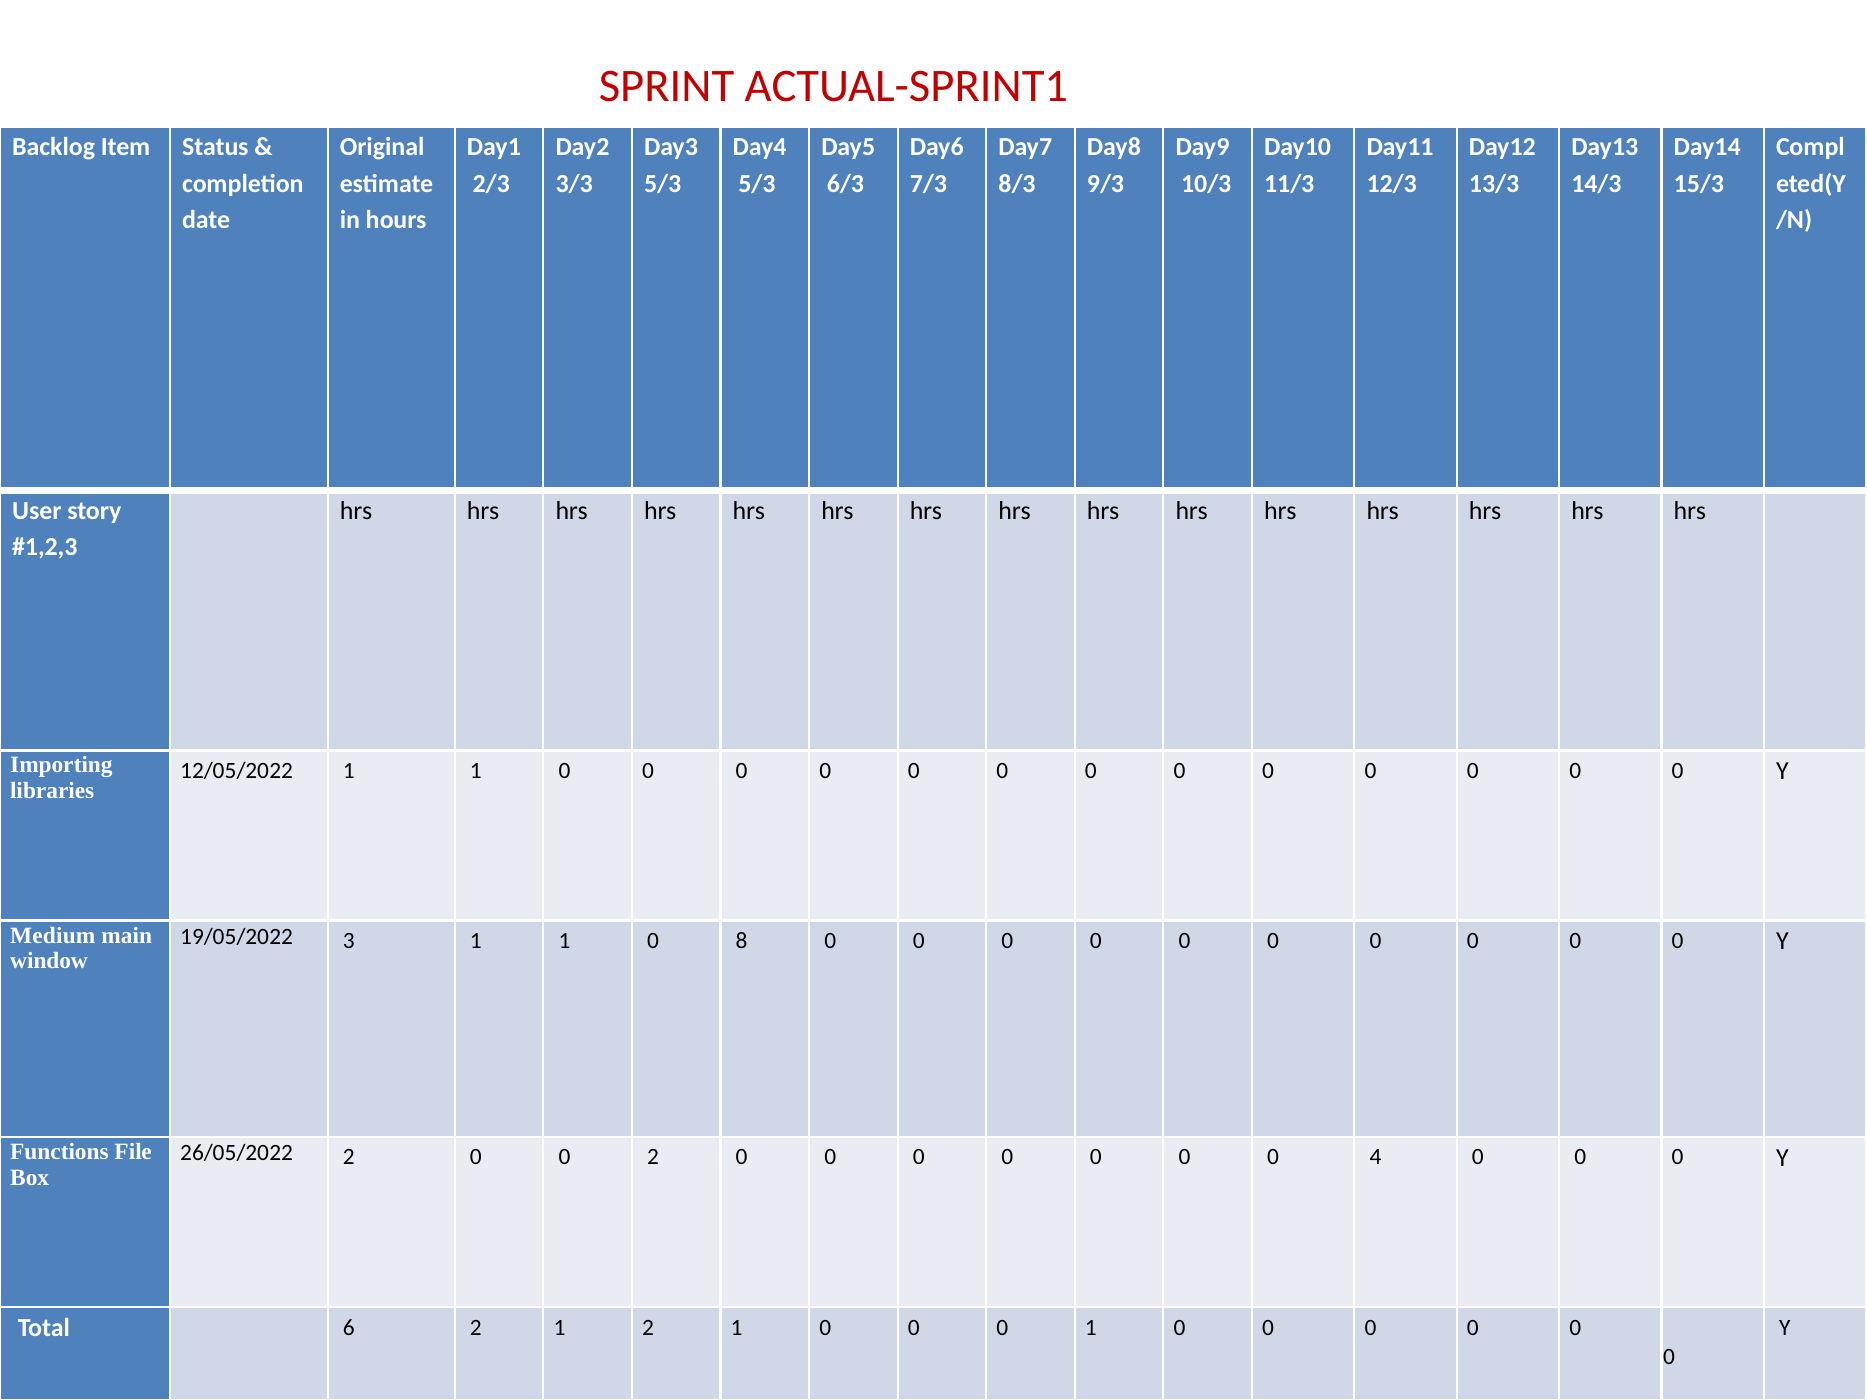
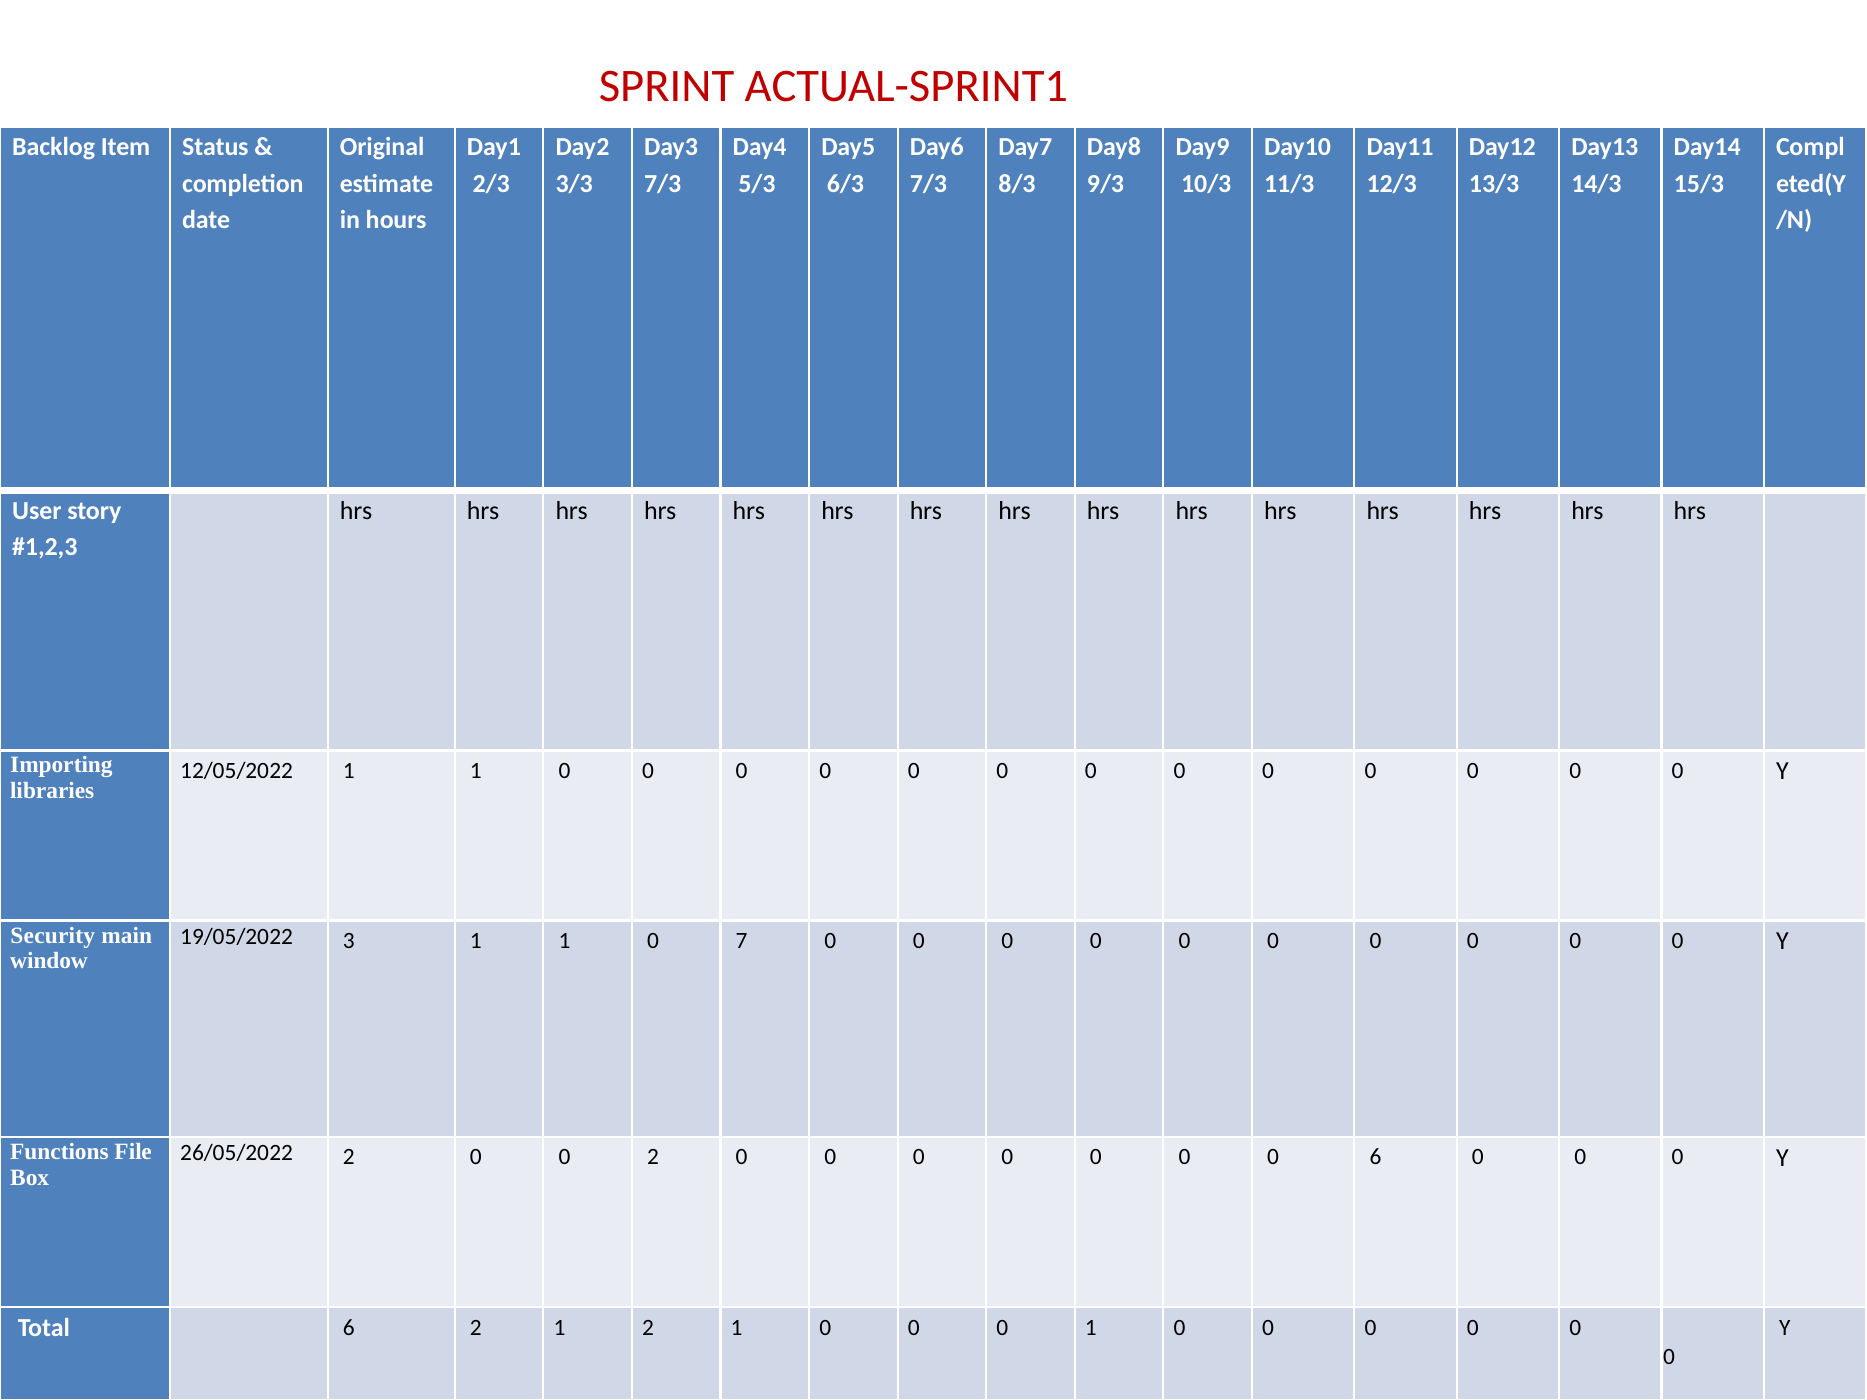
5/3 at (663, 184): 5/3 -> 7/3
Medium: Medium -> Security
8: 8 -> 7
0 4: 4 -> 6
